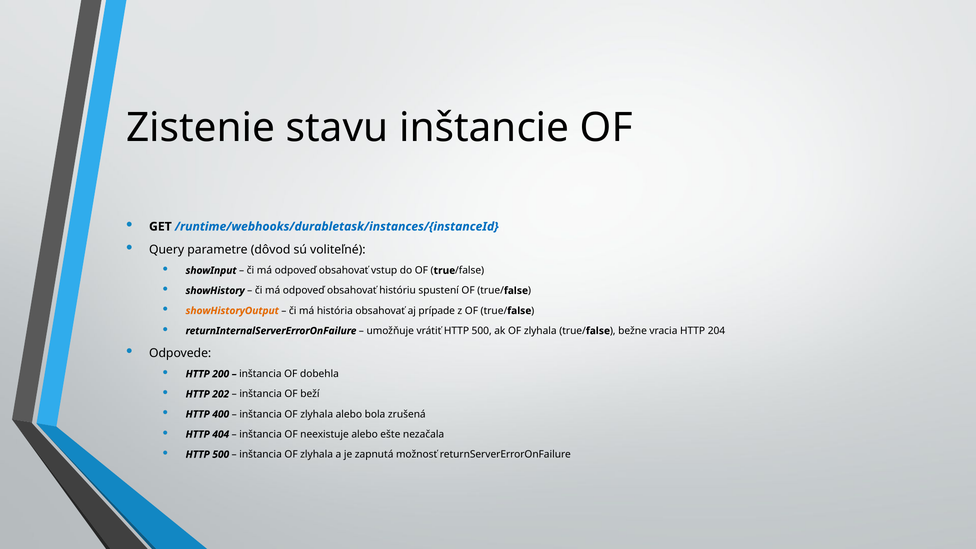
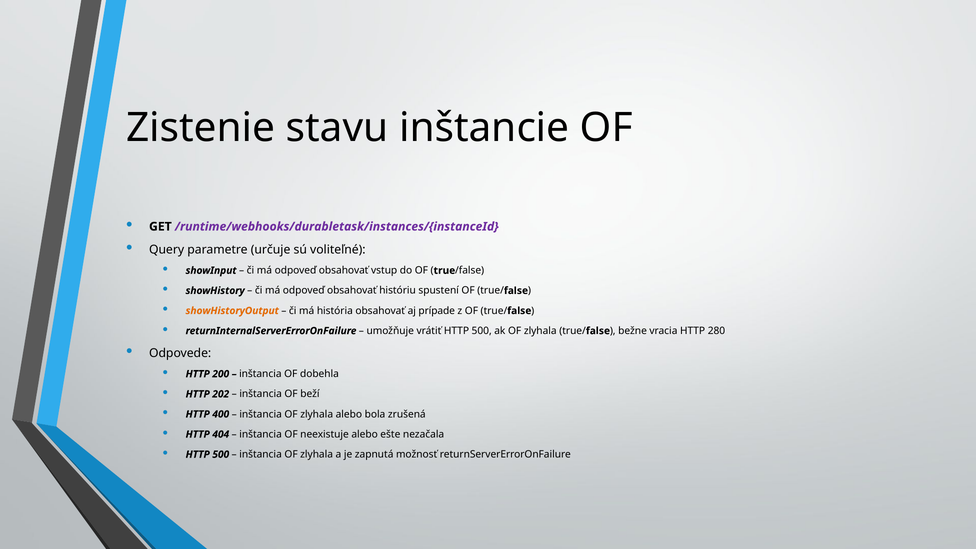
/runtime/webhooks/durabletask/instances/{instanceId colour: blue -> purple
dôvod: dôvod -> určuje
204: 204 -> 280
